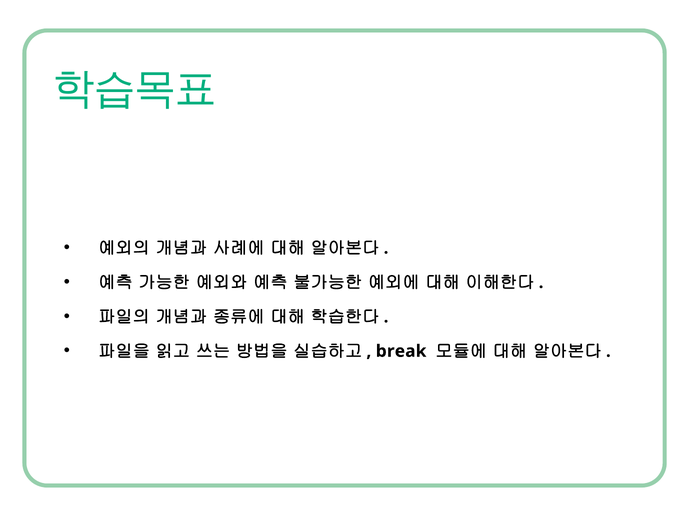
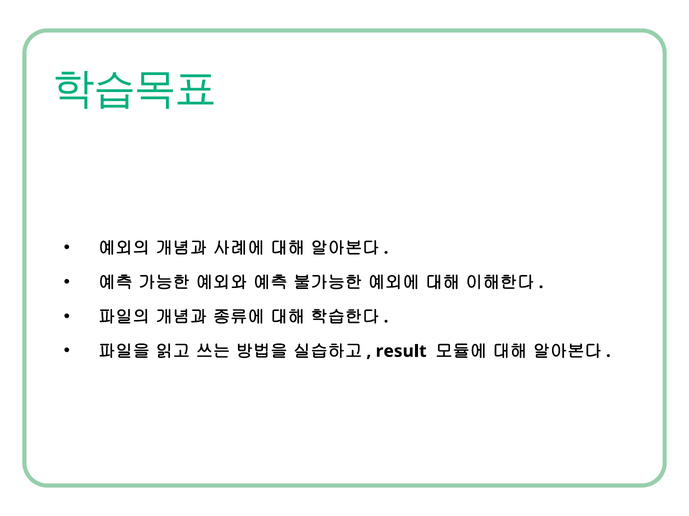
break: break -> result
